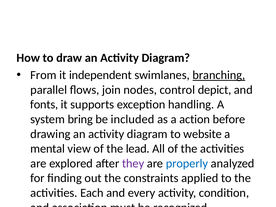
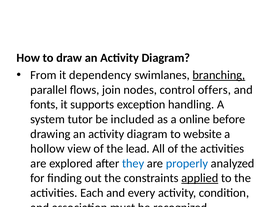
independent: independent -> dependency
depict: depict -> offers
bring: bring -> tutor
action: action -> online
mental: mental -> hollow
they colour: purple -> blue
applied underline: none -> present
